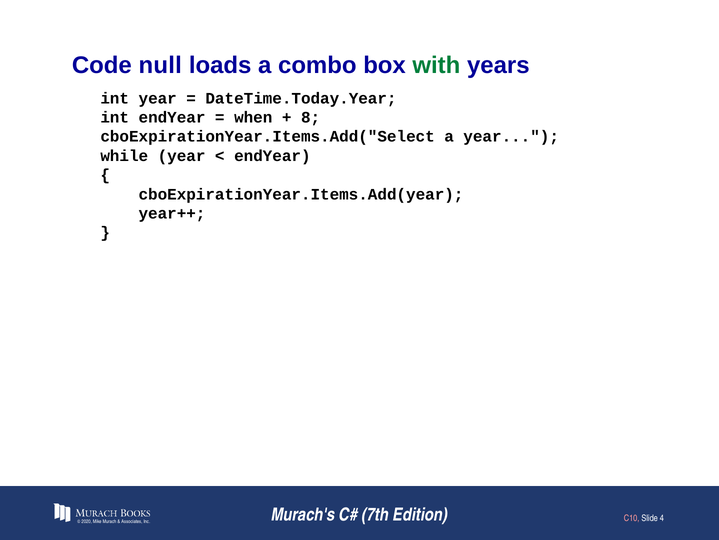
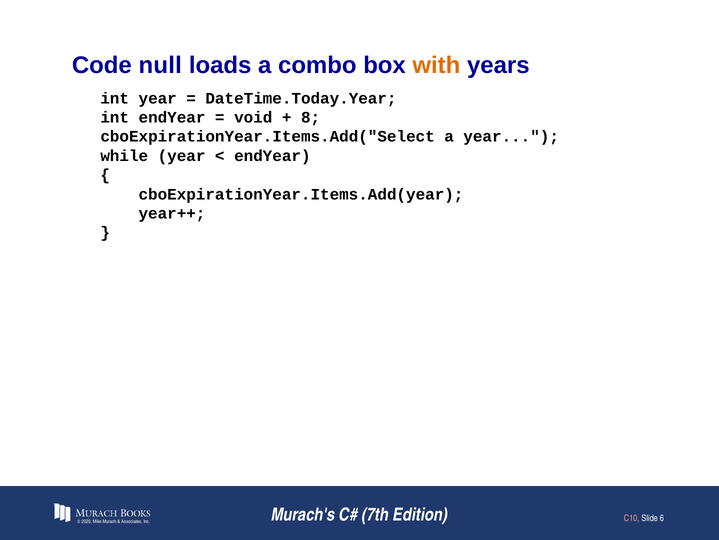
with colour: green -> orange
when: when -> void
4: 4 -> 6
